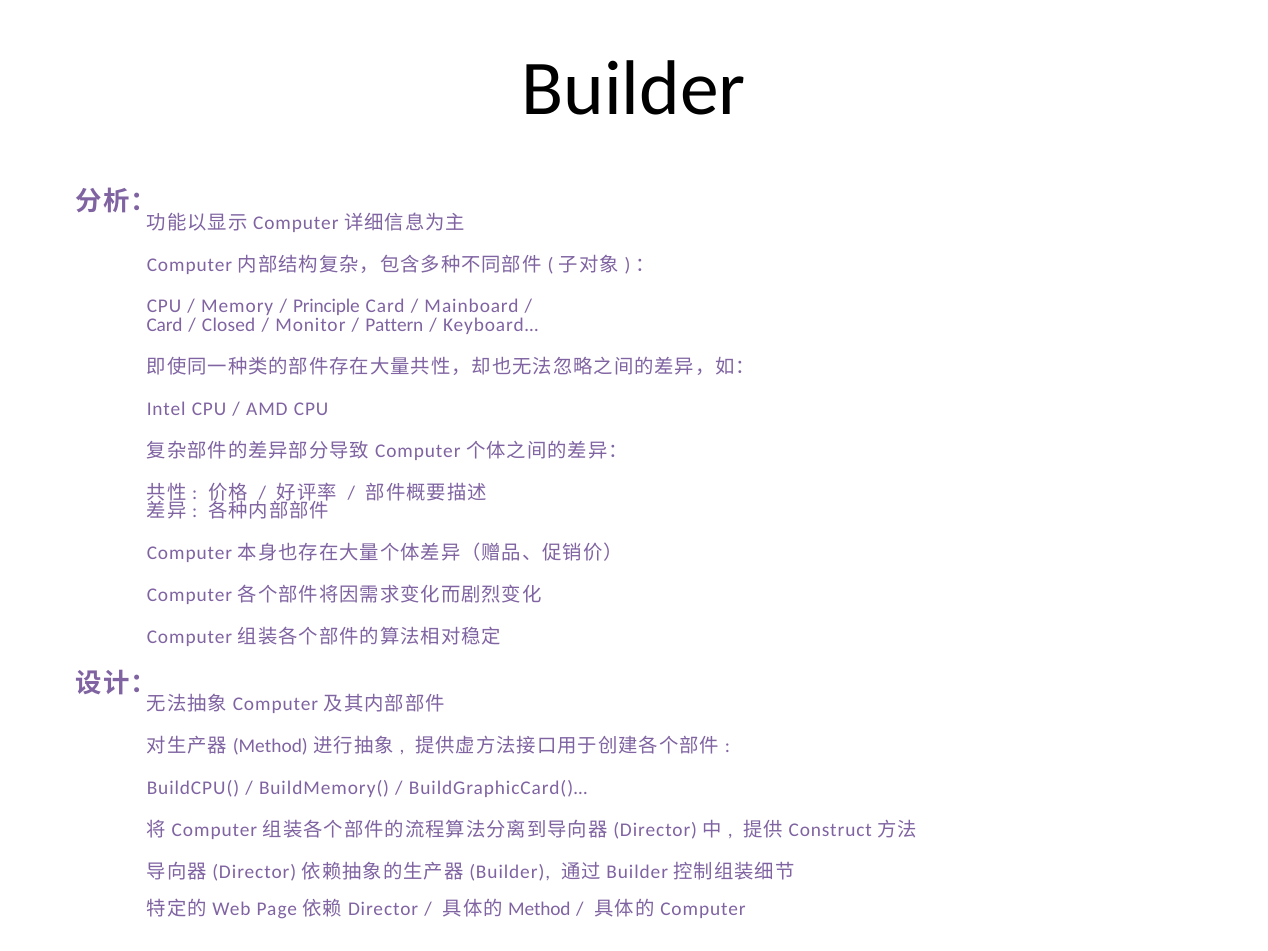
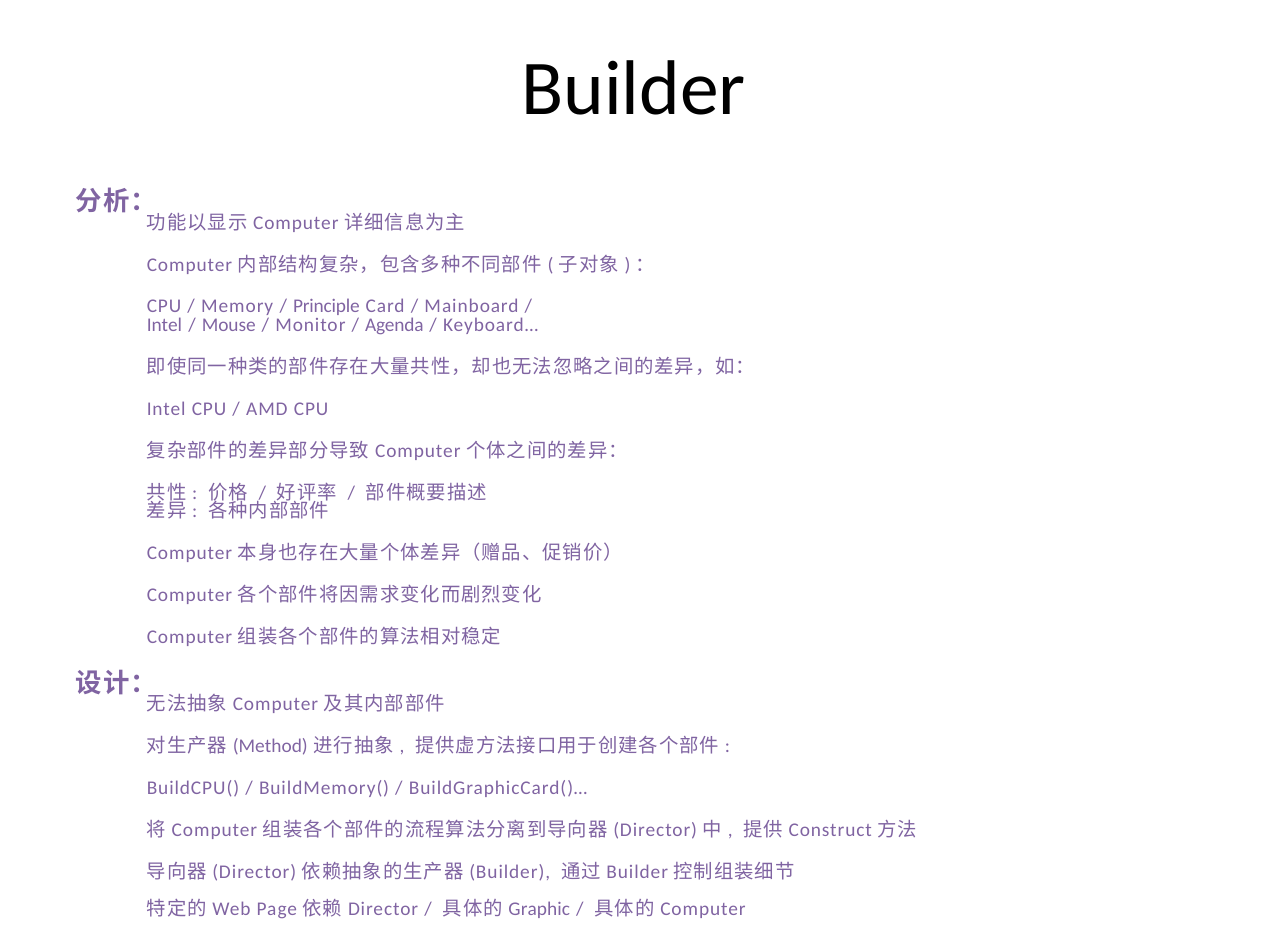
Card at (165, 325): Card -> Intel
Closed: Closed -> Mouse
Pattern: Pattern -> Agenda
Method at (539, 909): Method -> Graphic
